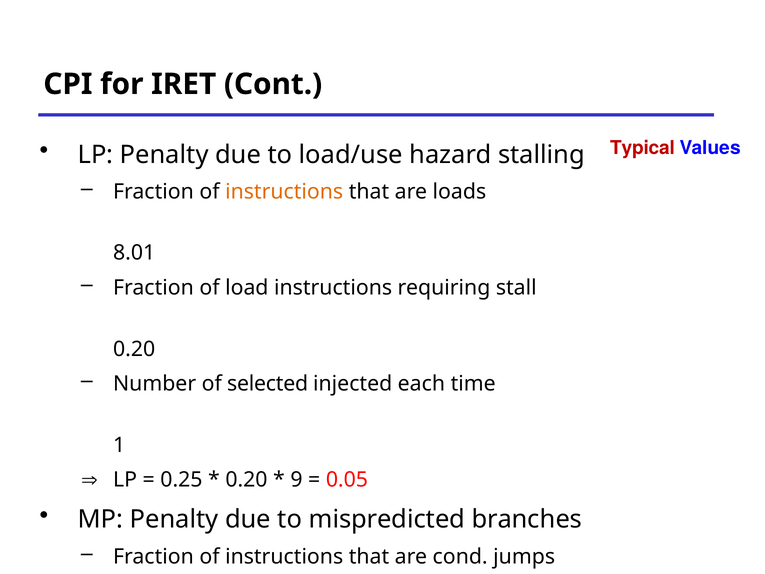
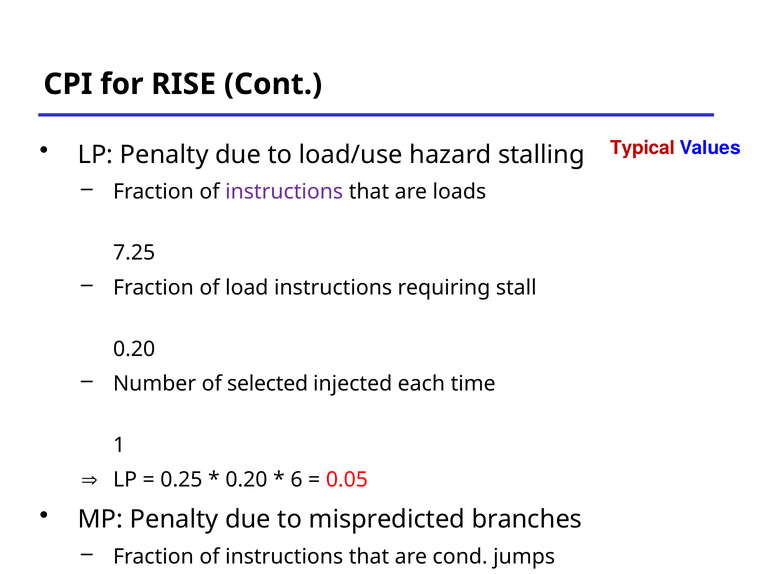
IRET: IRET -> RISE
instructions at (284, 192) colour: orange -> purple
8.01: 8.01 -> 7.25
9: 9 -> 6
